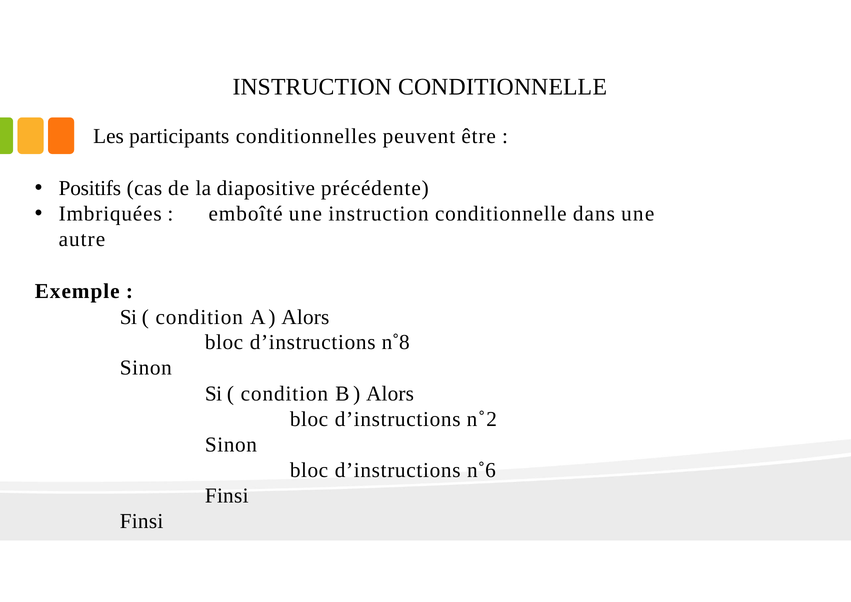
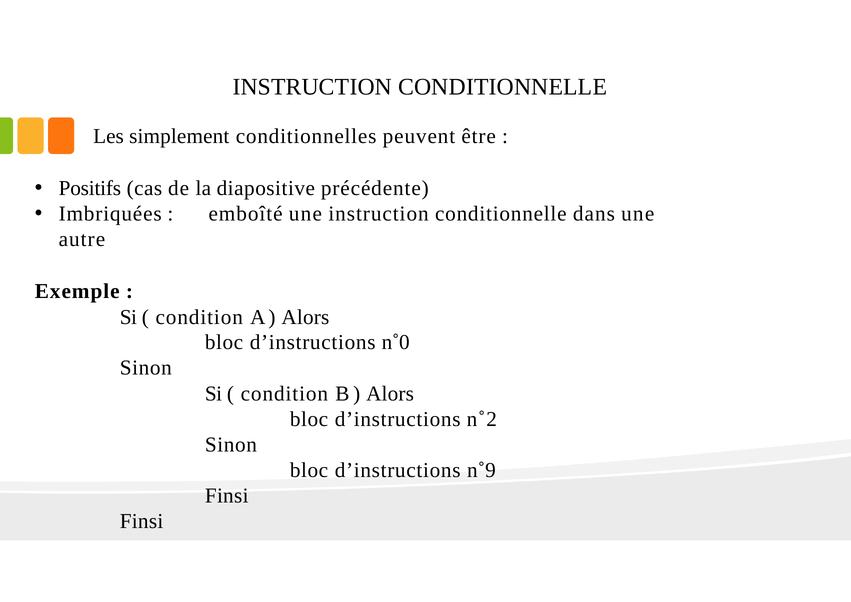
participants: participants -> simplement
n˚8: n˚8 -> n˚0
n˚6: n˚6 -> n˚9
